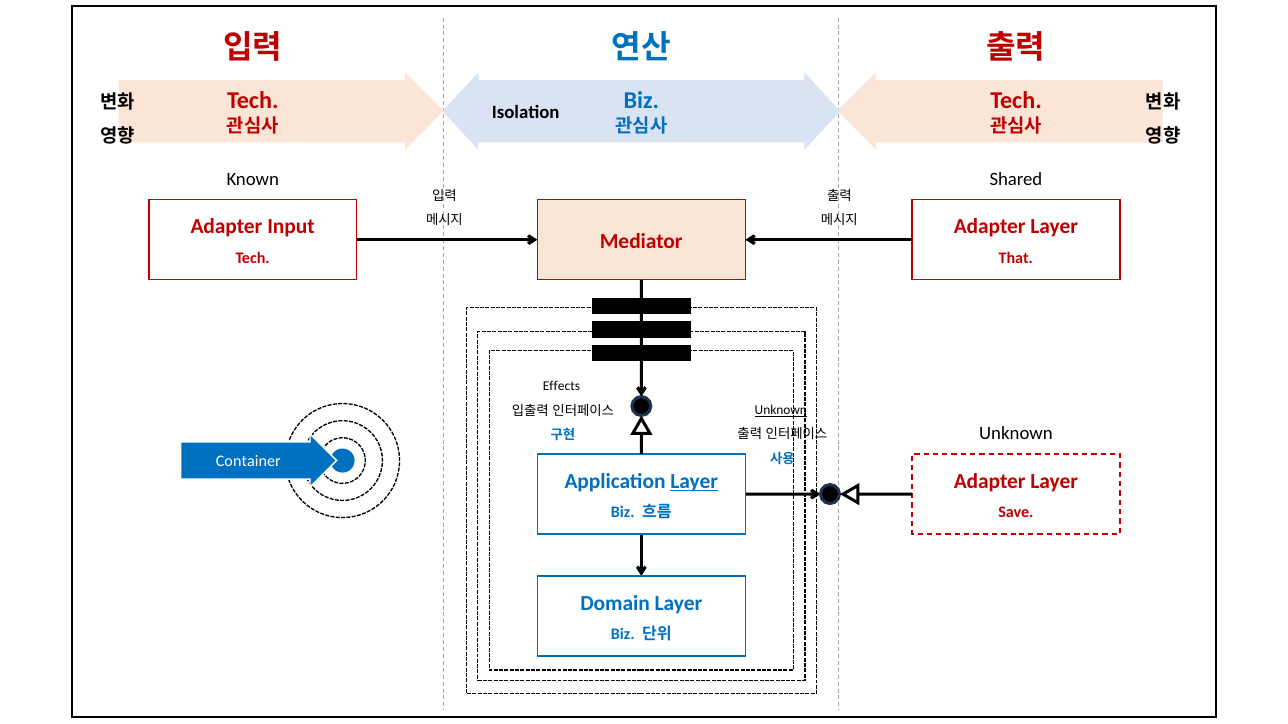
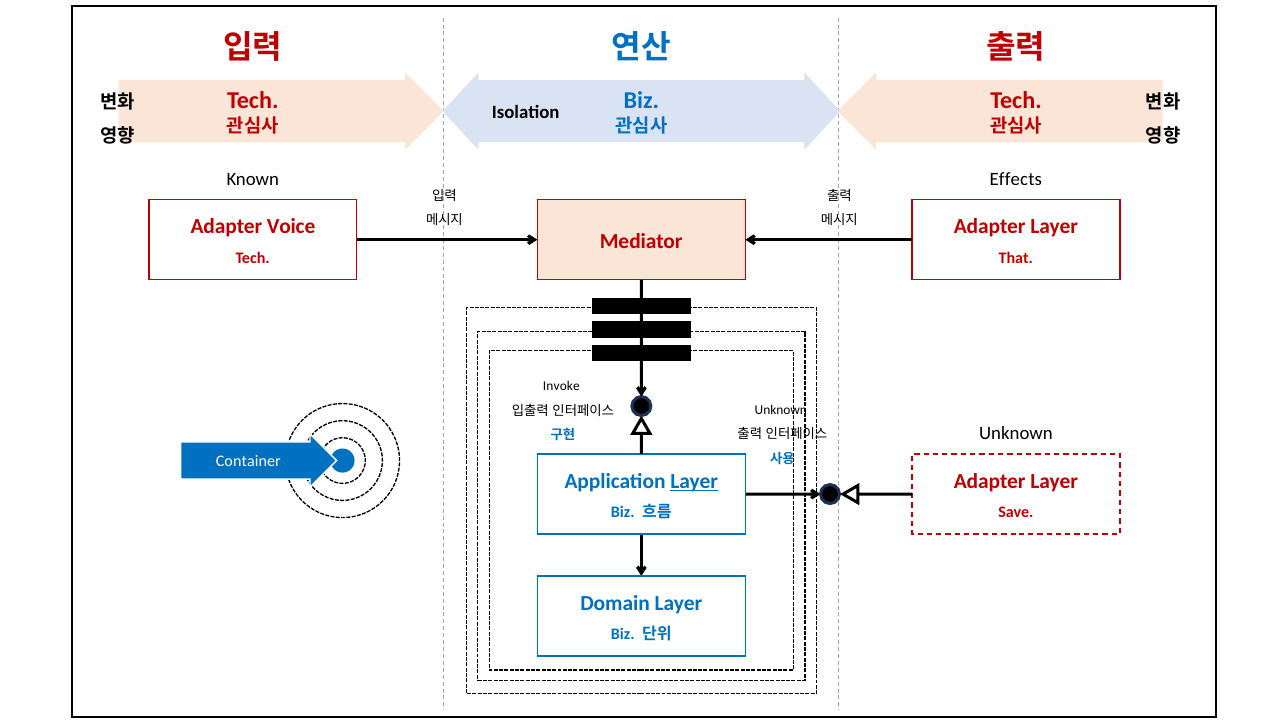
Shared: Shared -> Effects
Input: Input -> Voice
Effects: Effects -> Invoke
Unknown at (781, 411) underline: present -> none
